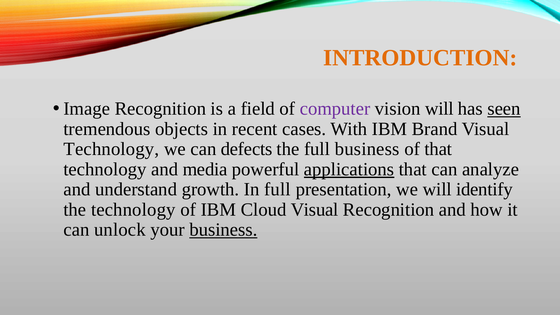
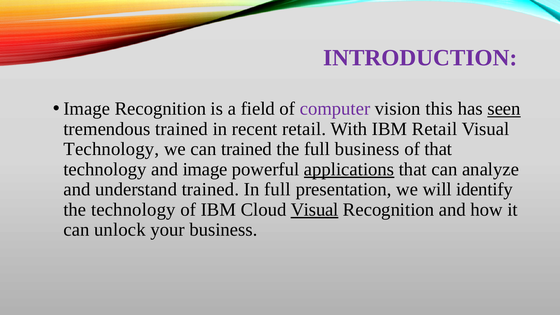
INTRODUCTION colour: orange -> purple
vision will: will -> this
tremendous objects: objects -> trained
recent cases: cases -> retail
IBM Brand: Brand -> Retail
can defects: defects -> trained
and media: media -> image
understand growth: growth -> trained
Visual at (315, 210) underline: none -> present
business at (223, 230) underline: present -> none
